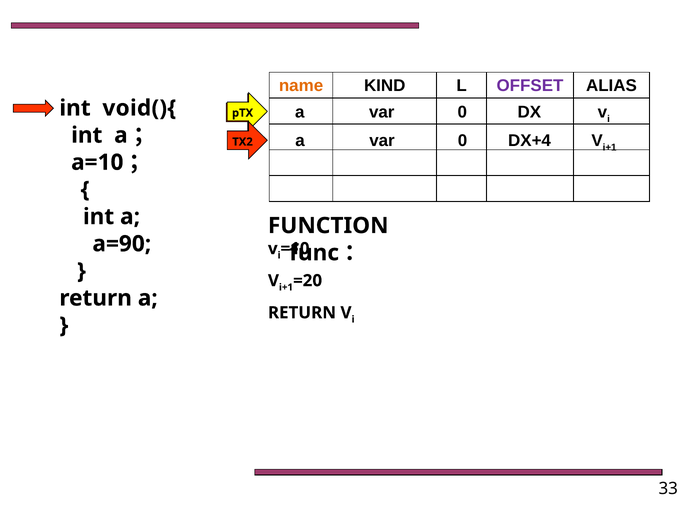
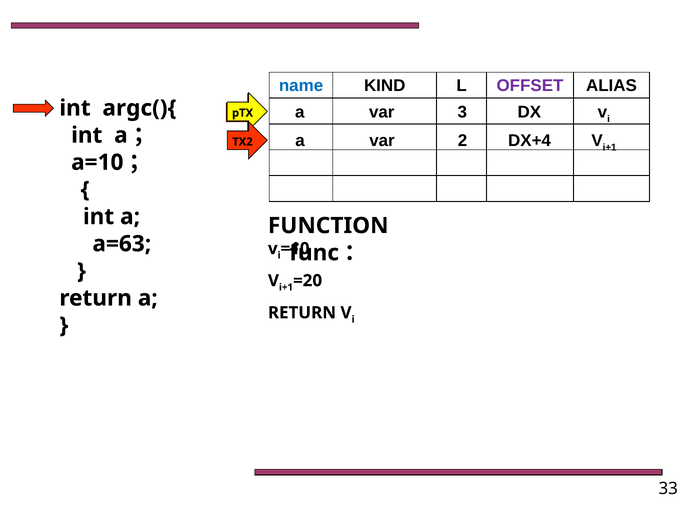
name colour: orange -> blue
void(){: void(){ -> argc(){
0 at (462, 112): 0 -> 3
0 at (463, 141): 0 -> 2
a=90: a=90 -> a=63
